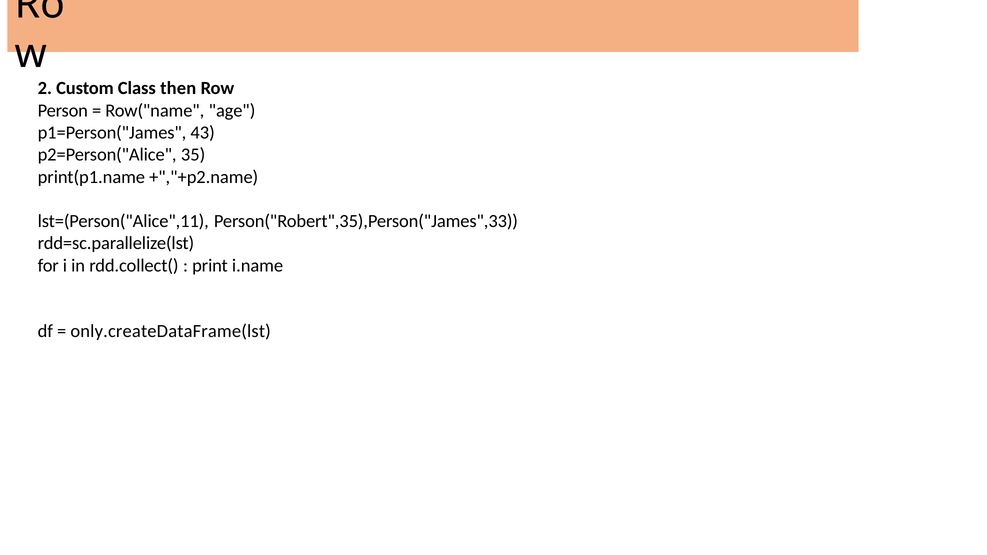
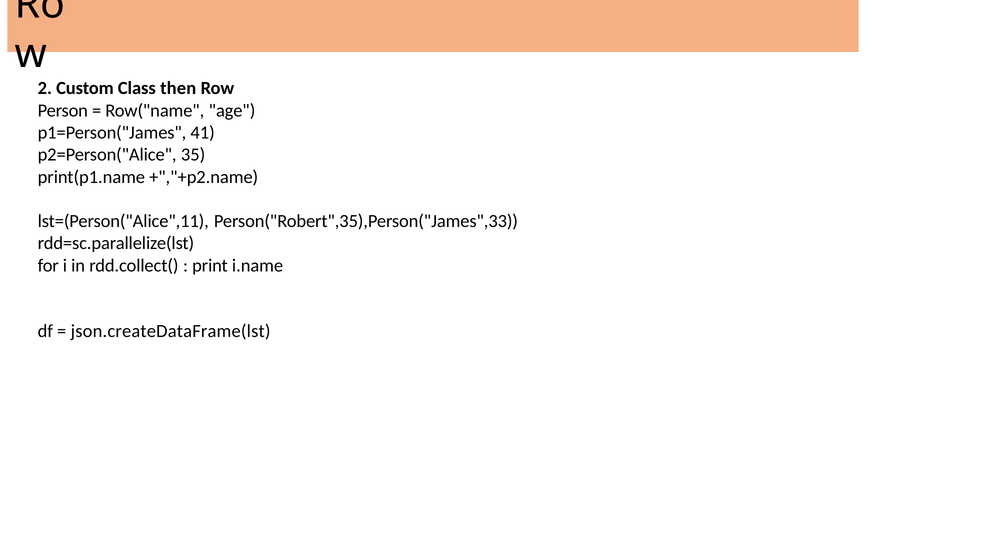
43: 43 -> 41
only.createDataFrame(lst: only.createDataFrame(lst -> json.createDataFrame(lst
